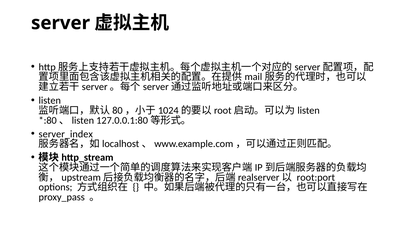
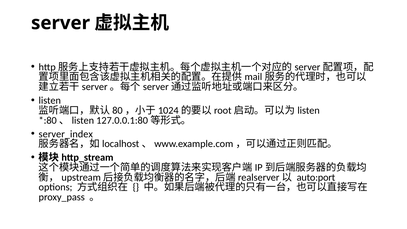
root:port: root:port -> auto:port
